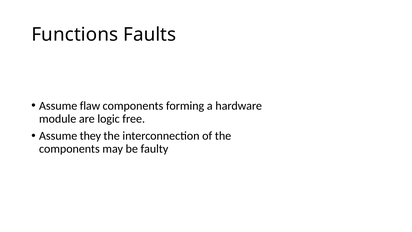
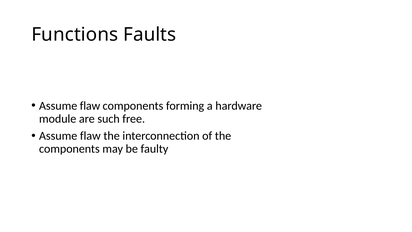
logic: logic -> such
they at (90, 136): they -> flaw
